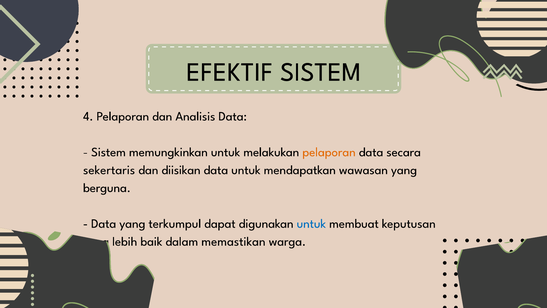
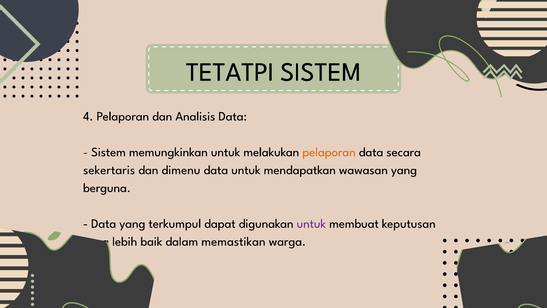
EFEKTIF: EFEKTIF -> TETATPI
diisikan: diisikan -> dimenu
untuk at (311, 223) colour: blue -> purple
